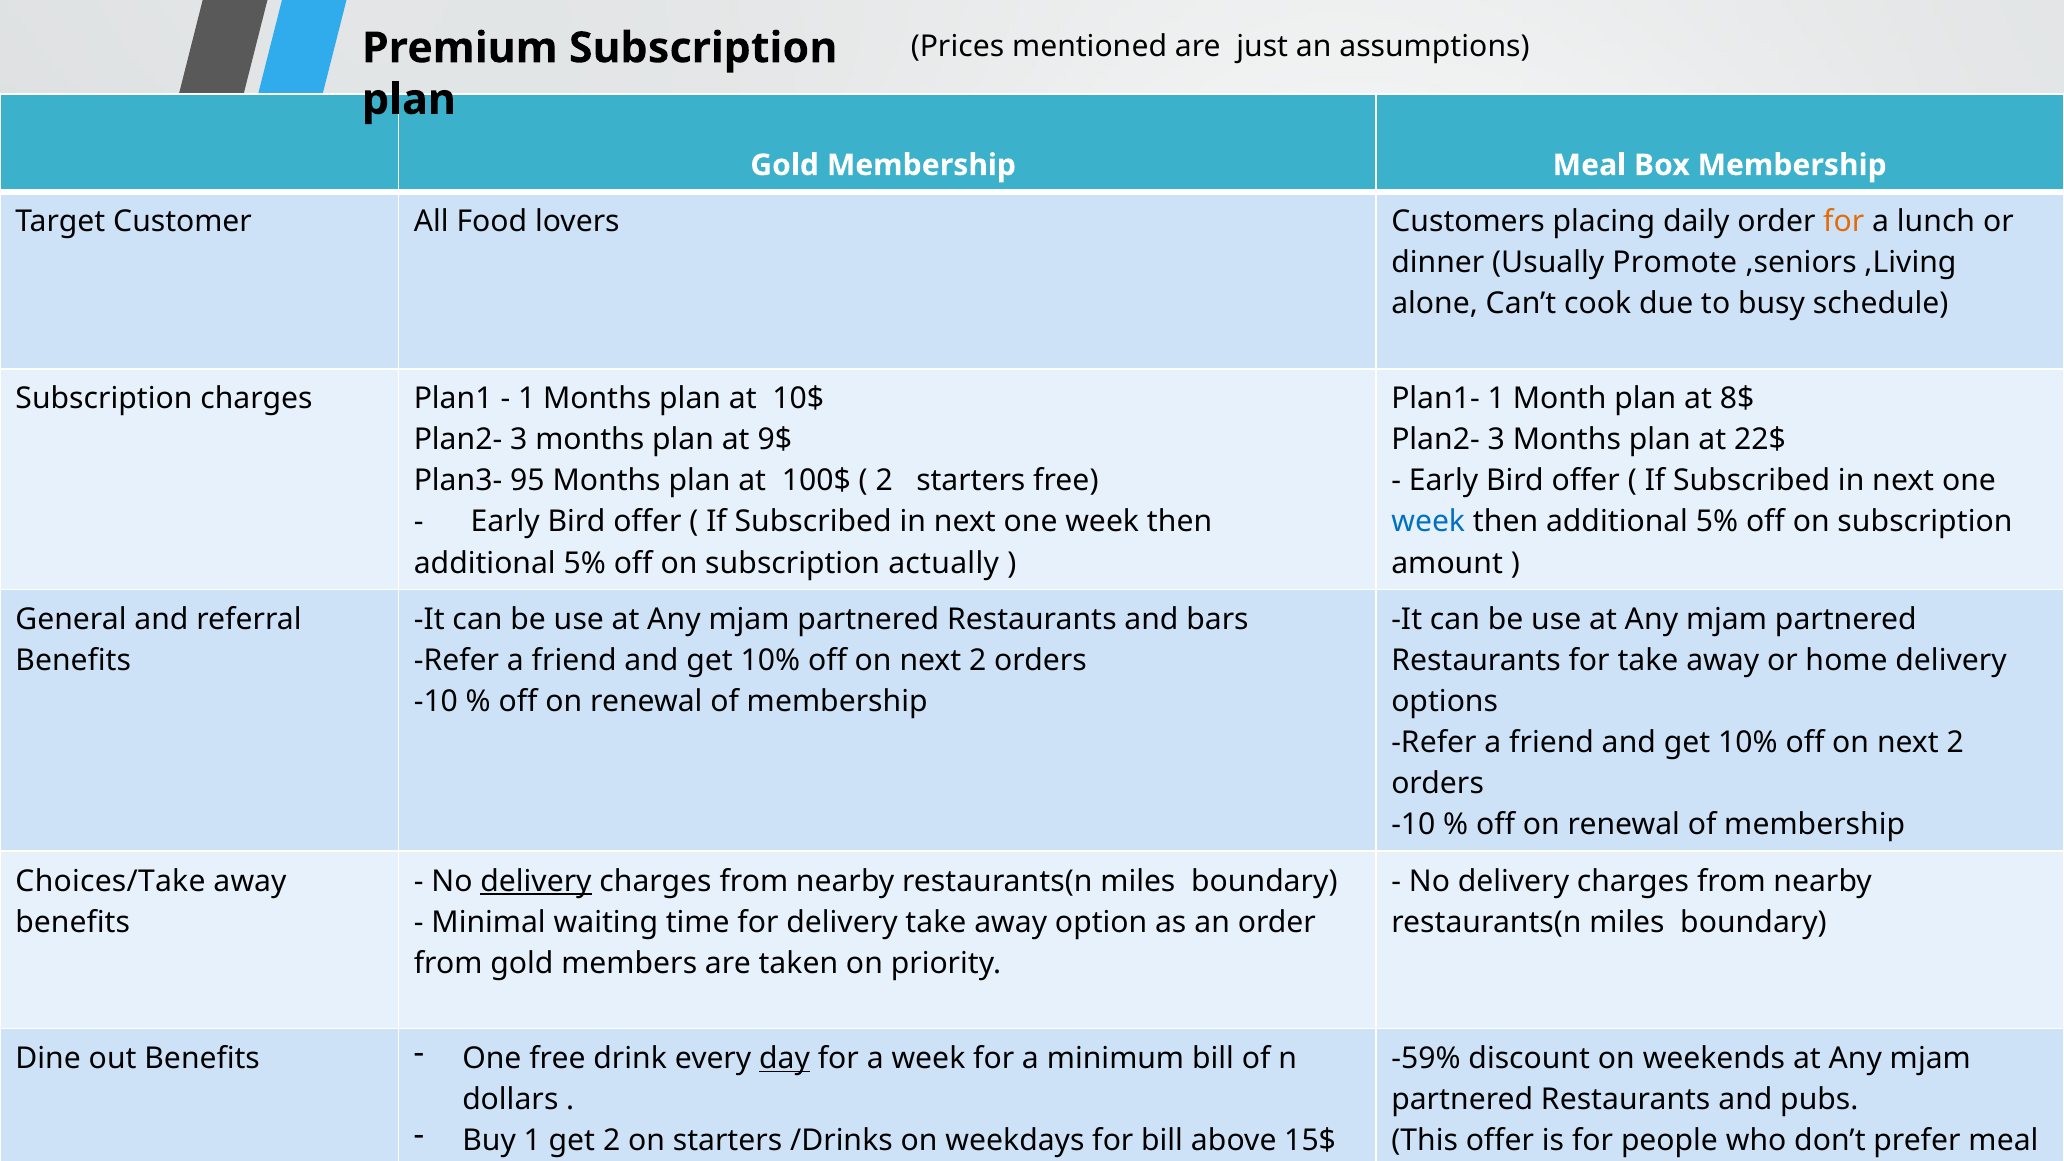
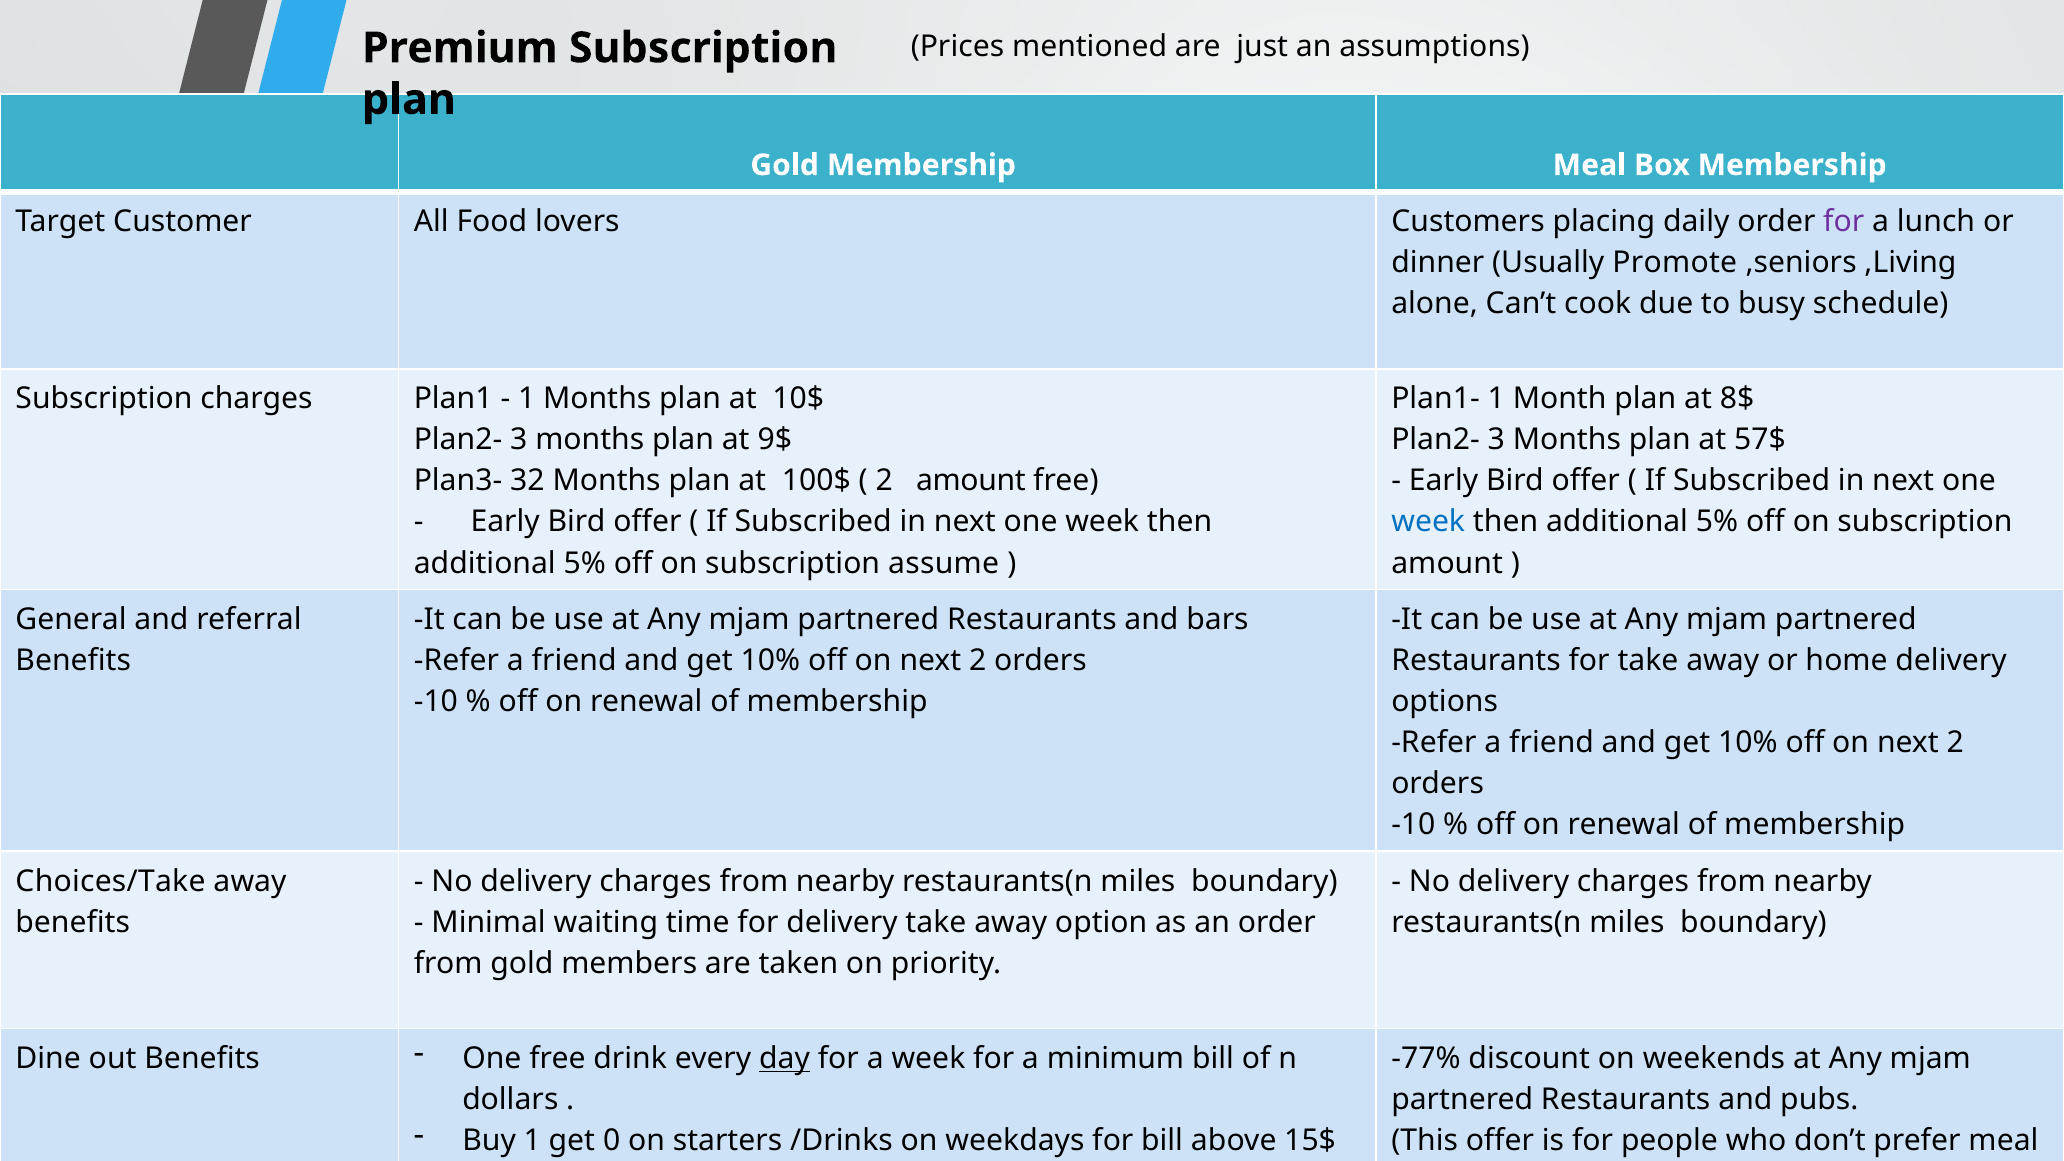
for at (1844, 222) colour: orange -> purple
22$: 22$ -> 57$
95: 95 -> 32
2 starters: starters -> amount
actually: actually -> assume
delivery at (536, 881) underline: present -> none
-59%: -59% -> -77%
1 get 2: 2 -> 0
